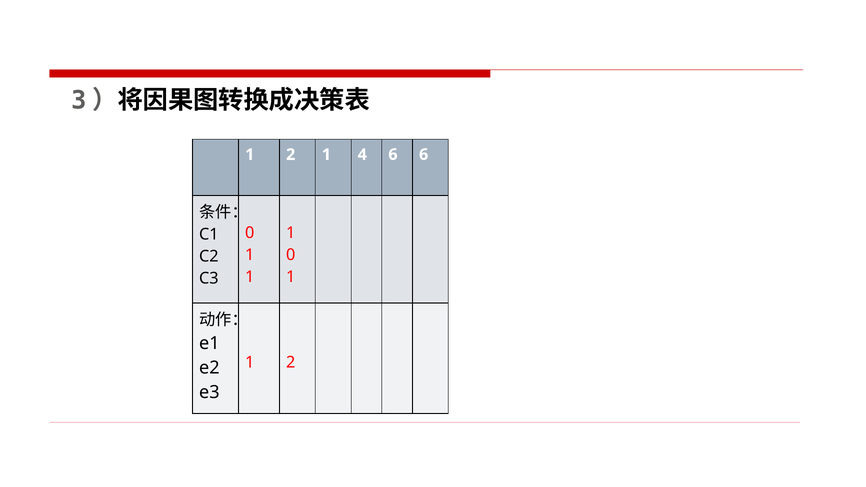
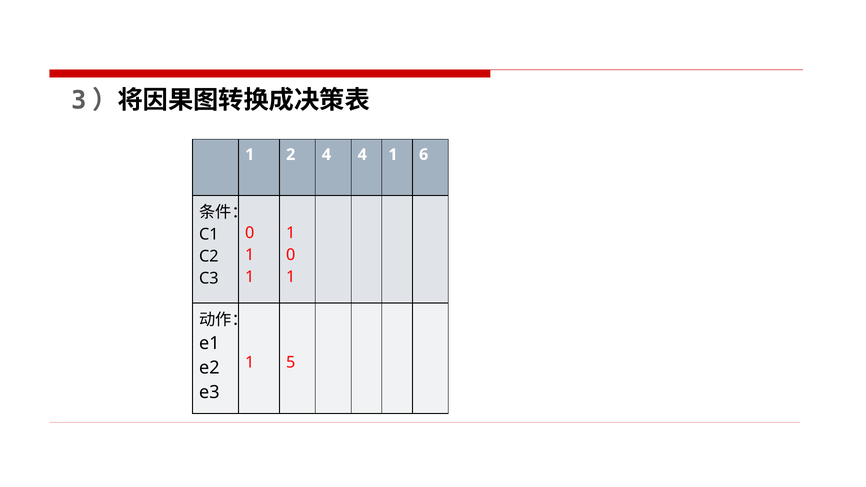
2 1: 1 -> 4
4 6: 6 -> 1
2 at (291, 362): 2 -> 5
